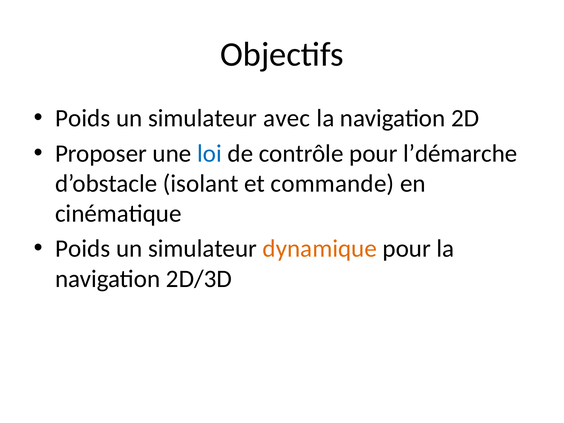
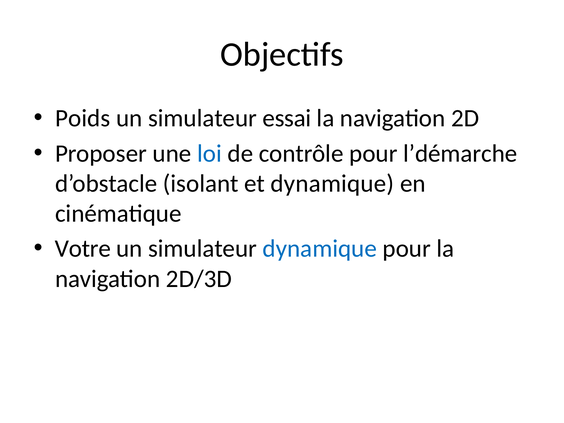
avec: avec -> essai
et commande: commande -> dynamique
Poids at (83, 249): Poids -> Votre
dynamique at (320, 249) colour: orange -> blue
